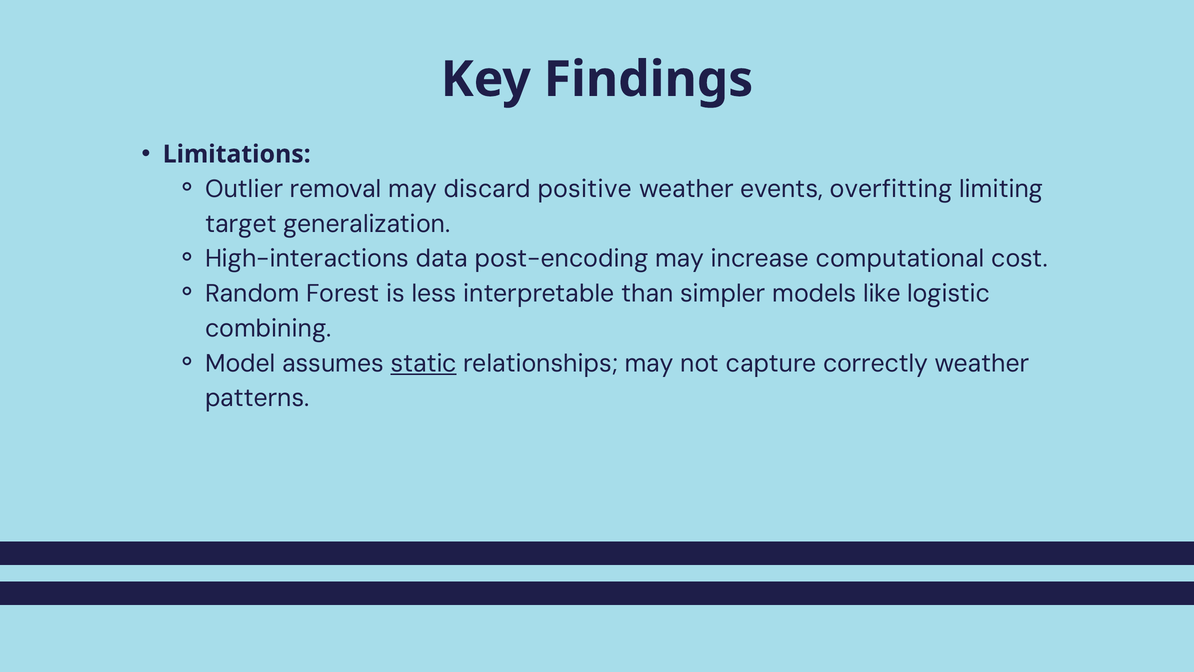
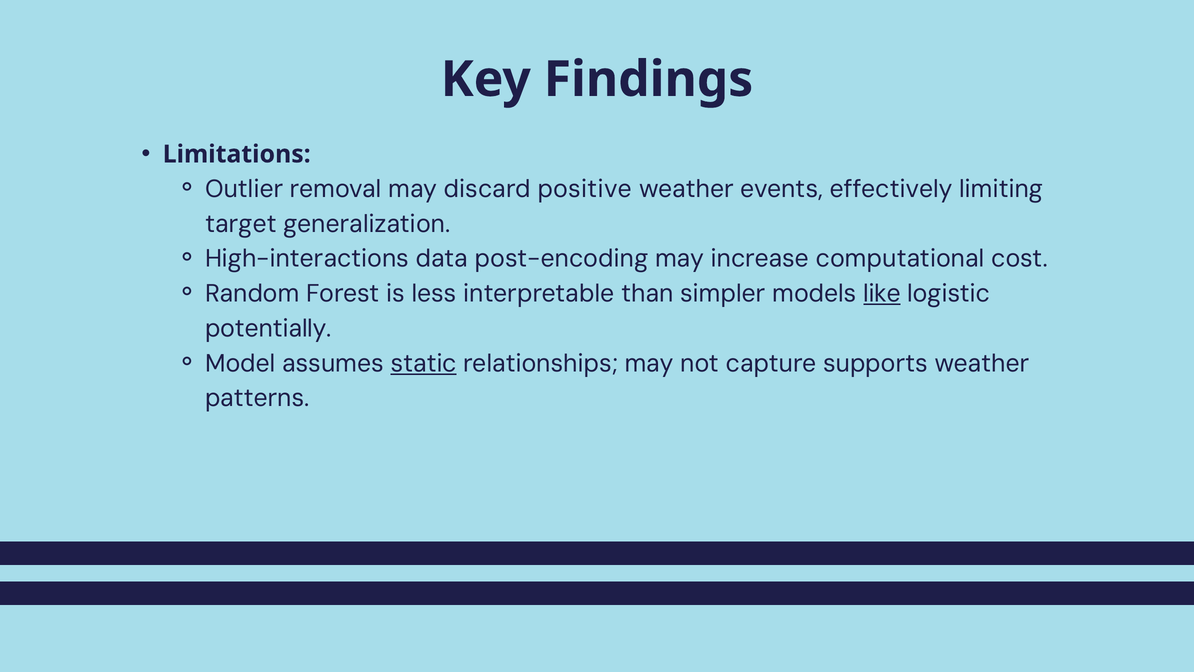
overfitting: overfitting -> effectively
like underline: none -> present
combining: combining -> potentially
correctly: correctly -> supports
